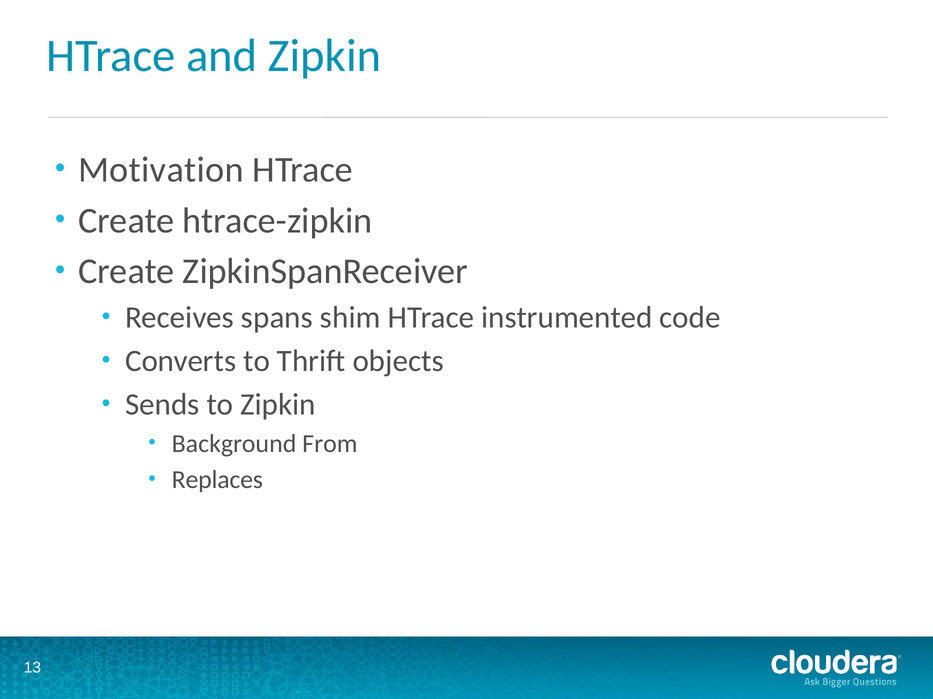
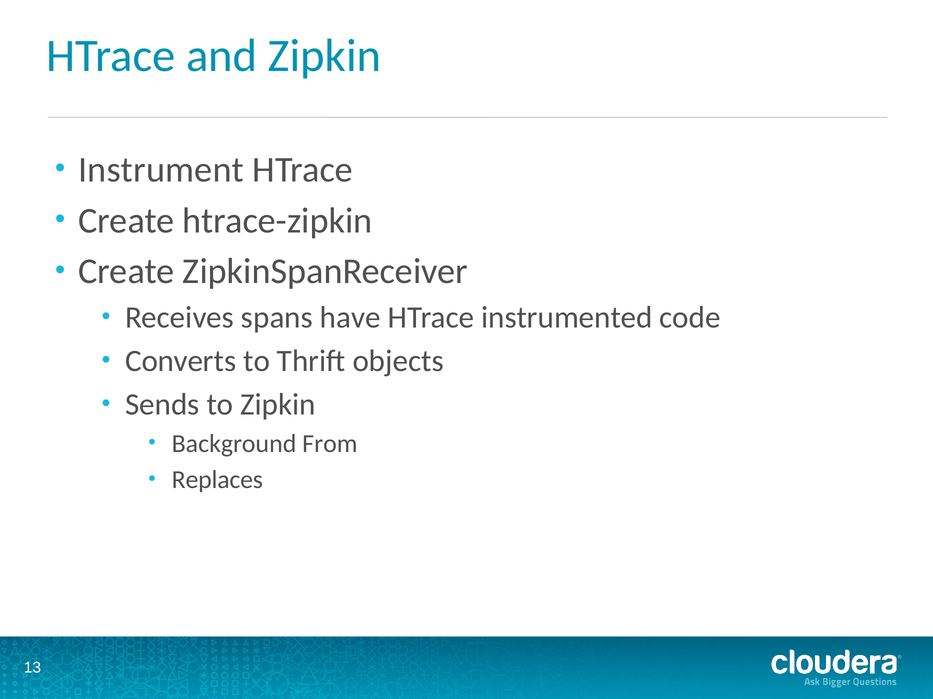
Motivation: Motivation -> Instrument
shim: shim -> have
